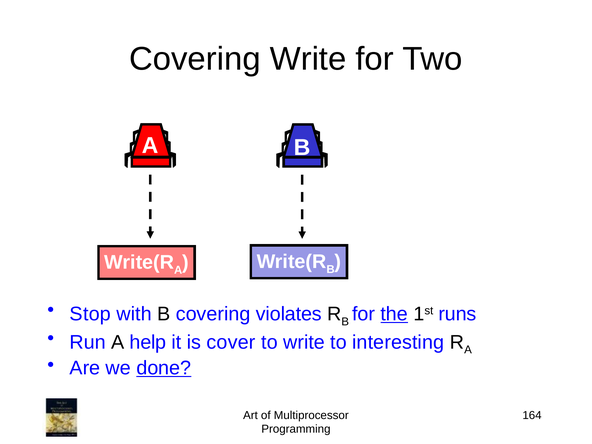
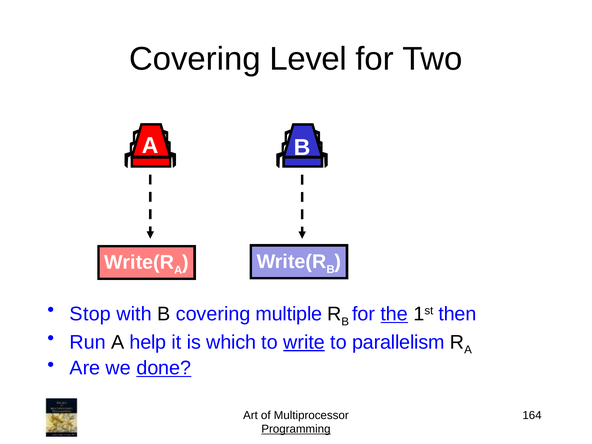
Covering Write: Write -> Level
violates: violates -> multiple
runs: runs -> then
cover: cover -> which
write at (304, 342) underline: none -> present
interesting: interesting -> parallelism
Programming underline: none -> present
